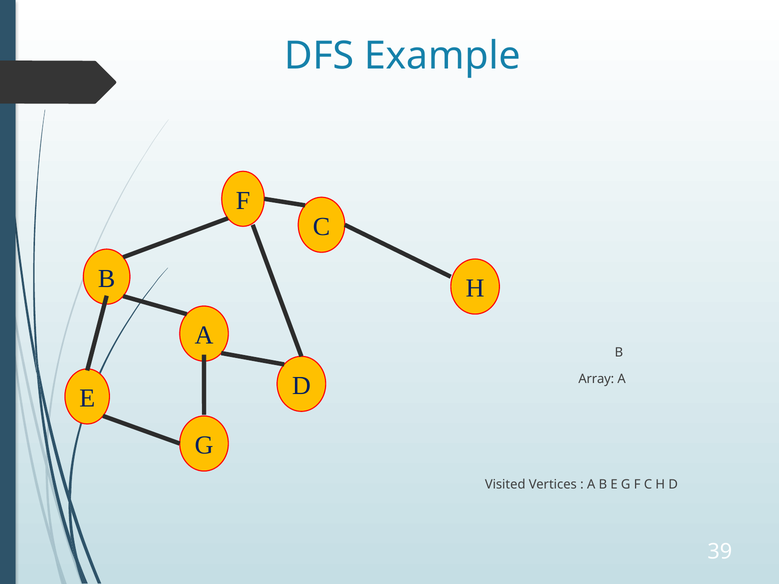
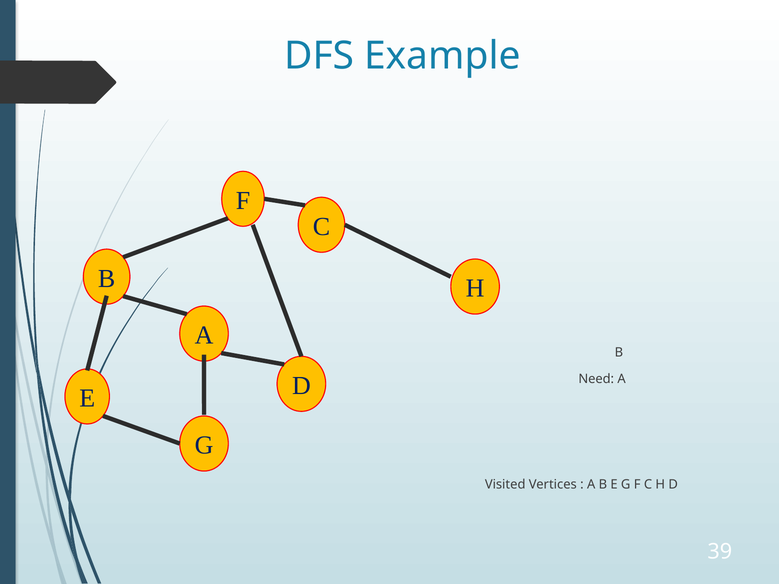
Array: Array -> Need
